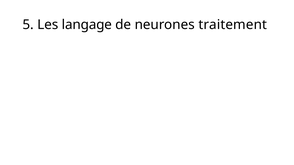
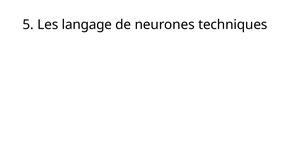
traitement: traitement -> techniques
